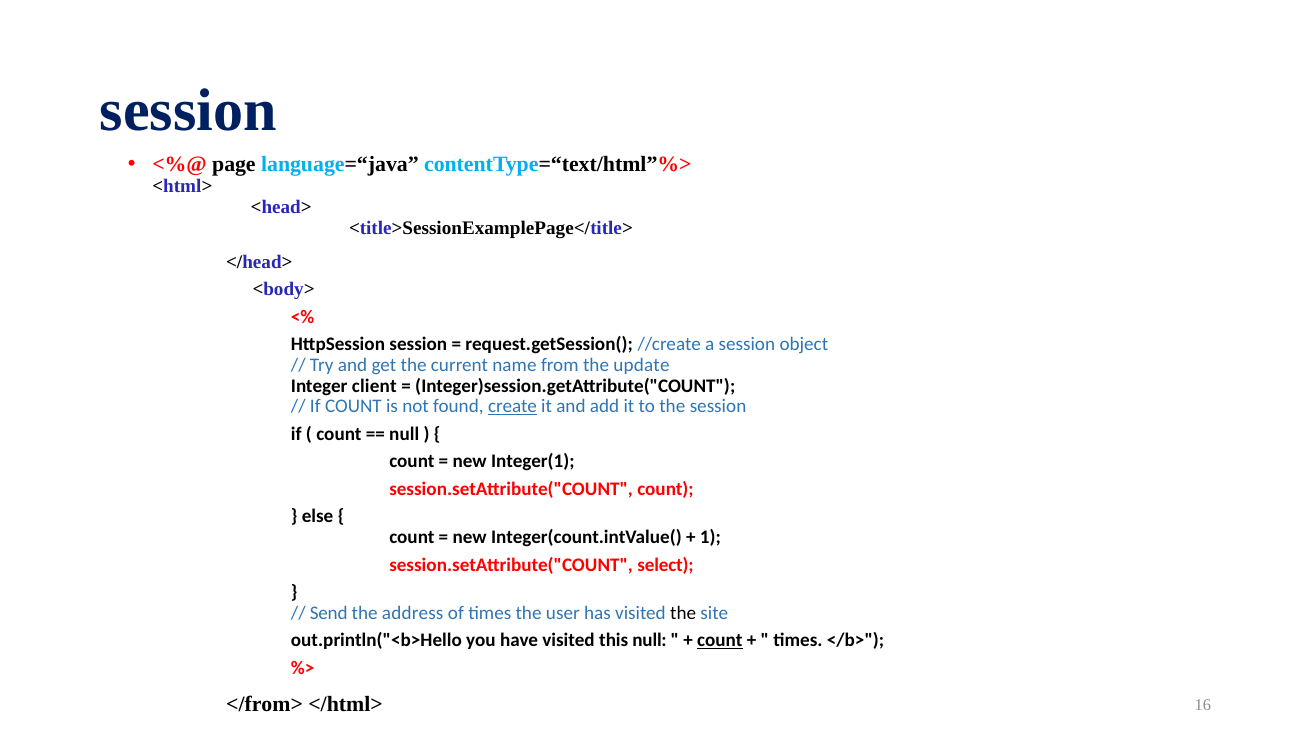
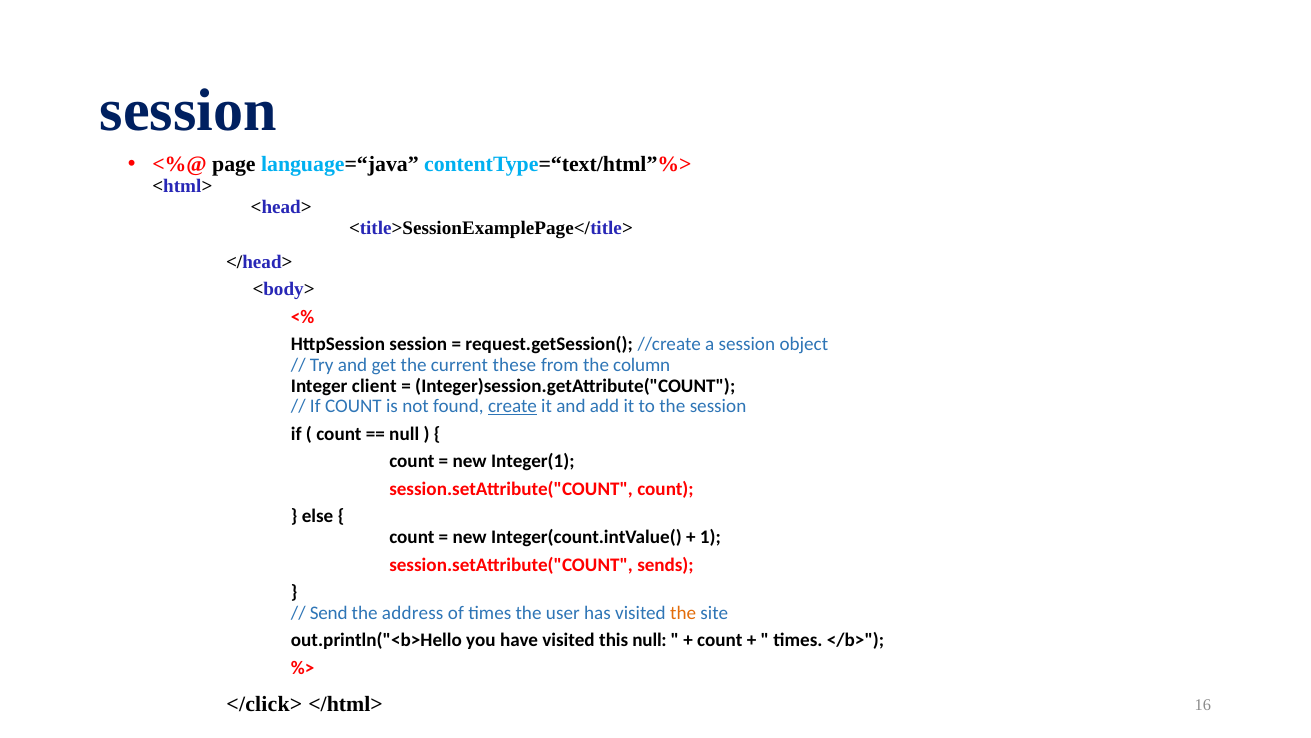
name: name -> these
update: update -> column
select: select -> sends
the at (683, 613) colour: black -> orange
count at (720, 640) underline: present -> none
</from>: </from> -> </click>
